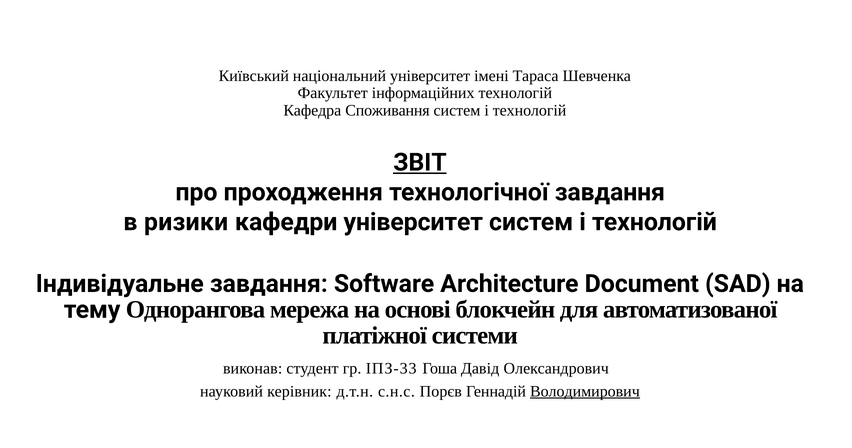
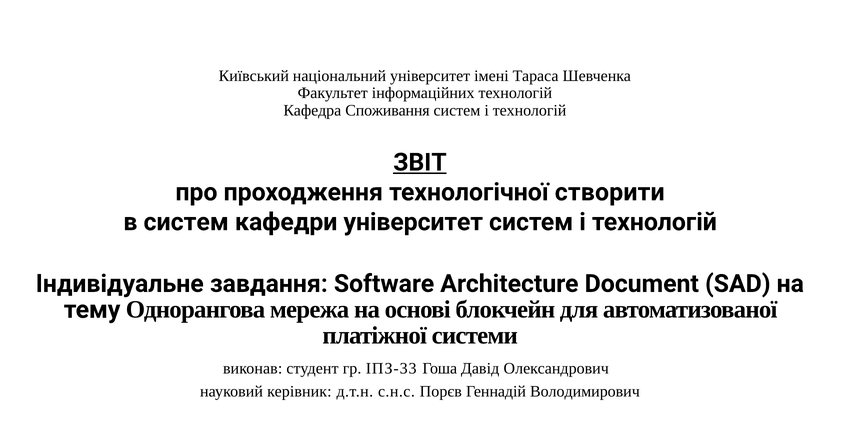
технологічної завдання: завдання -> створити
в ризики: ризики -> систем
Володимирович underline: present -> none
